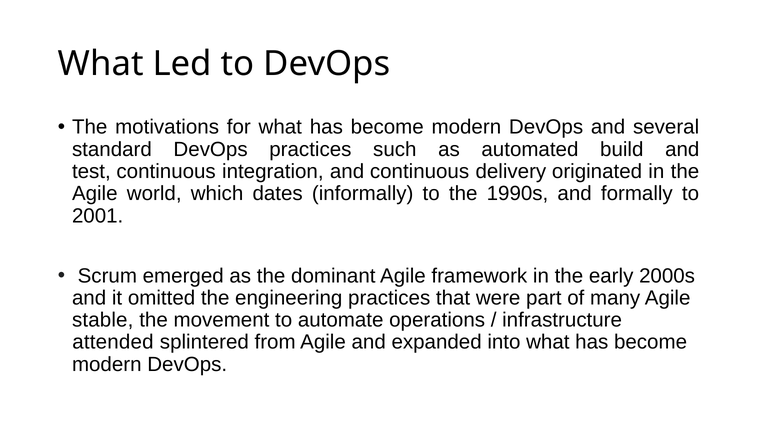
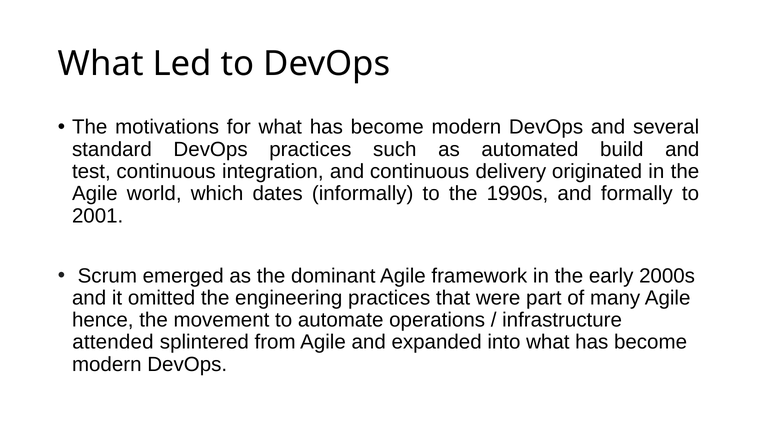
stable: stable -> hence
